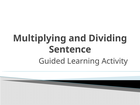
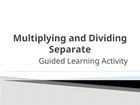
Sentence: Sentence -> Separate
